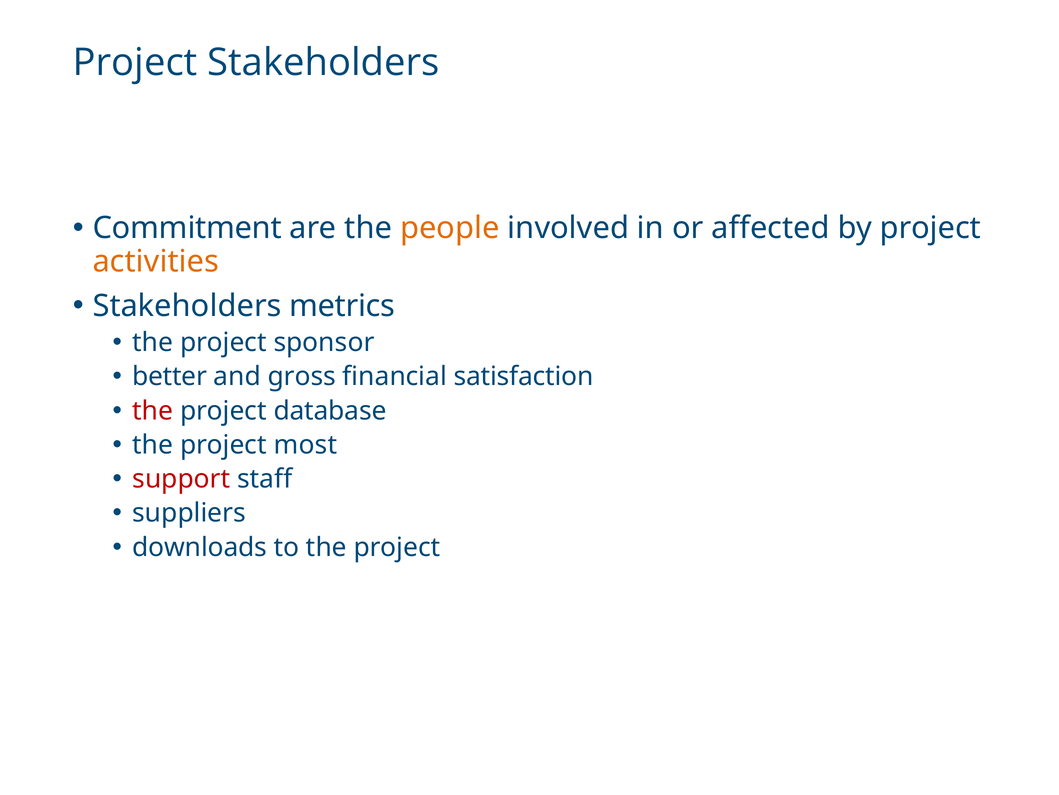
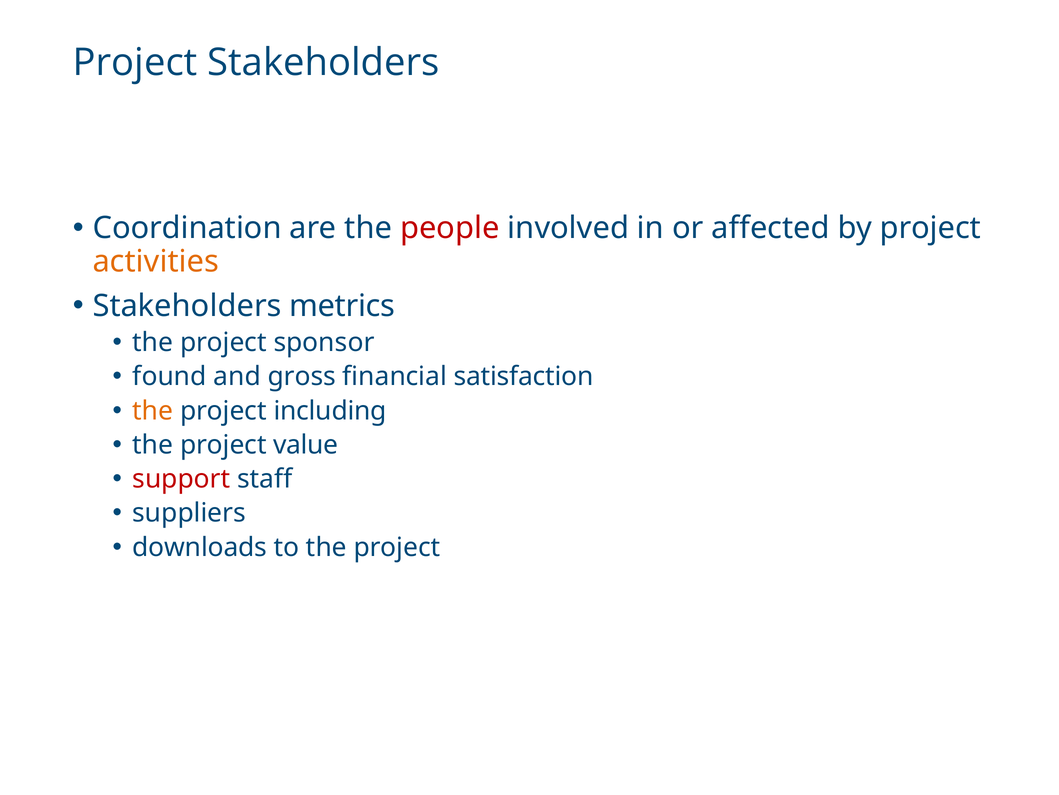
Commitment: Commitment -> Coordination
people colour: orange -> red
better: better -> found
the at (153, 410) colour: red -> orange
database: database -> including
most: most -> value
